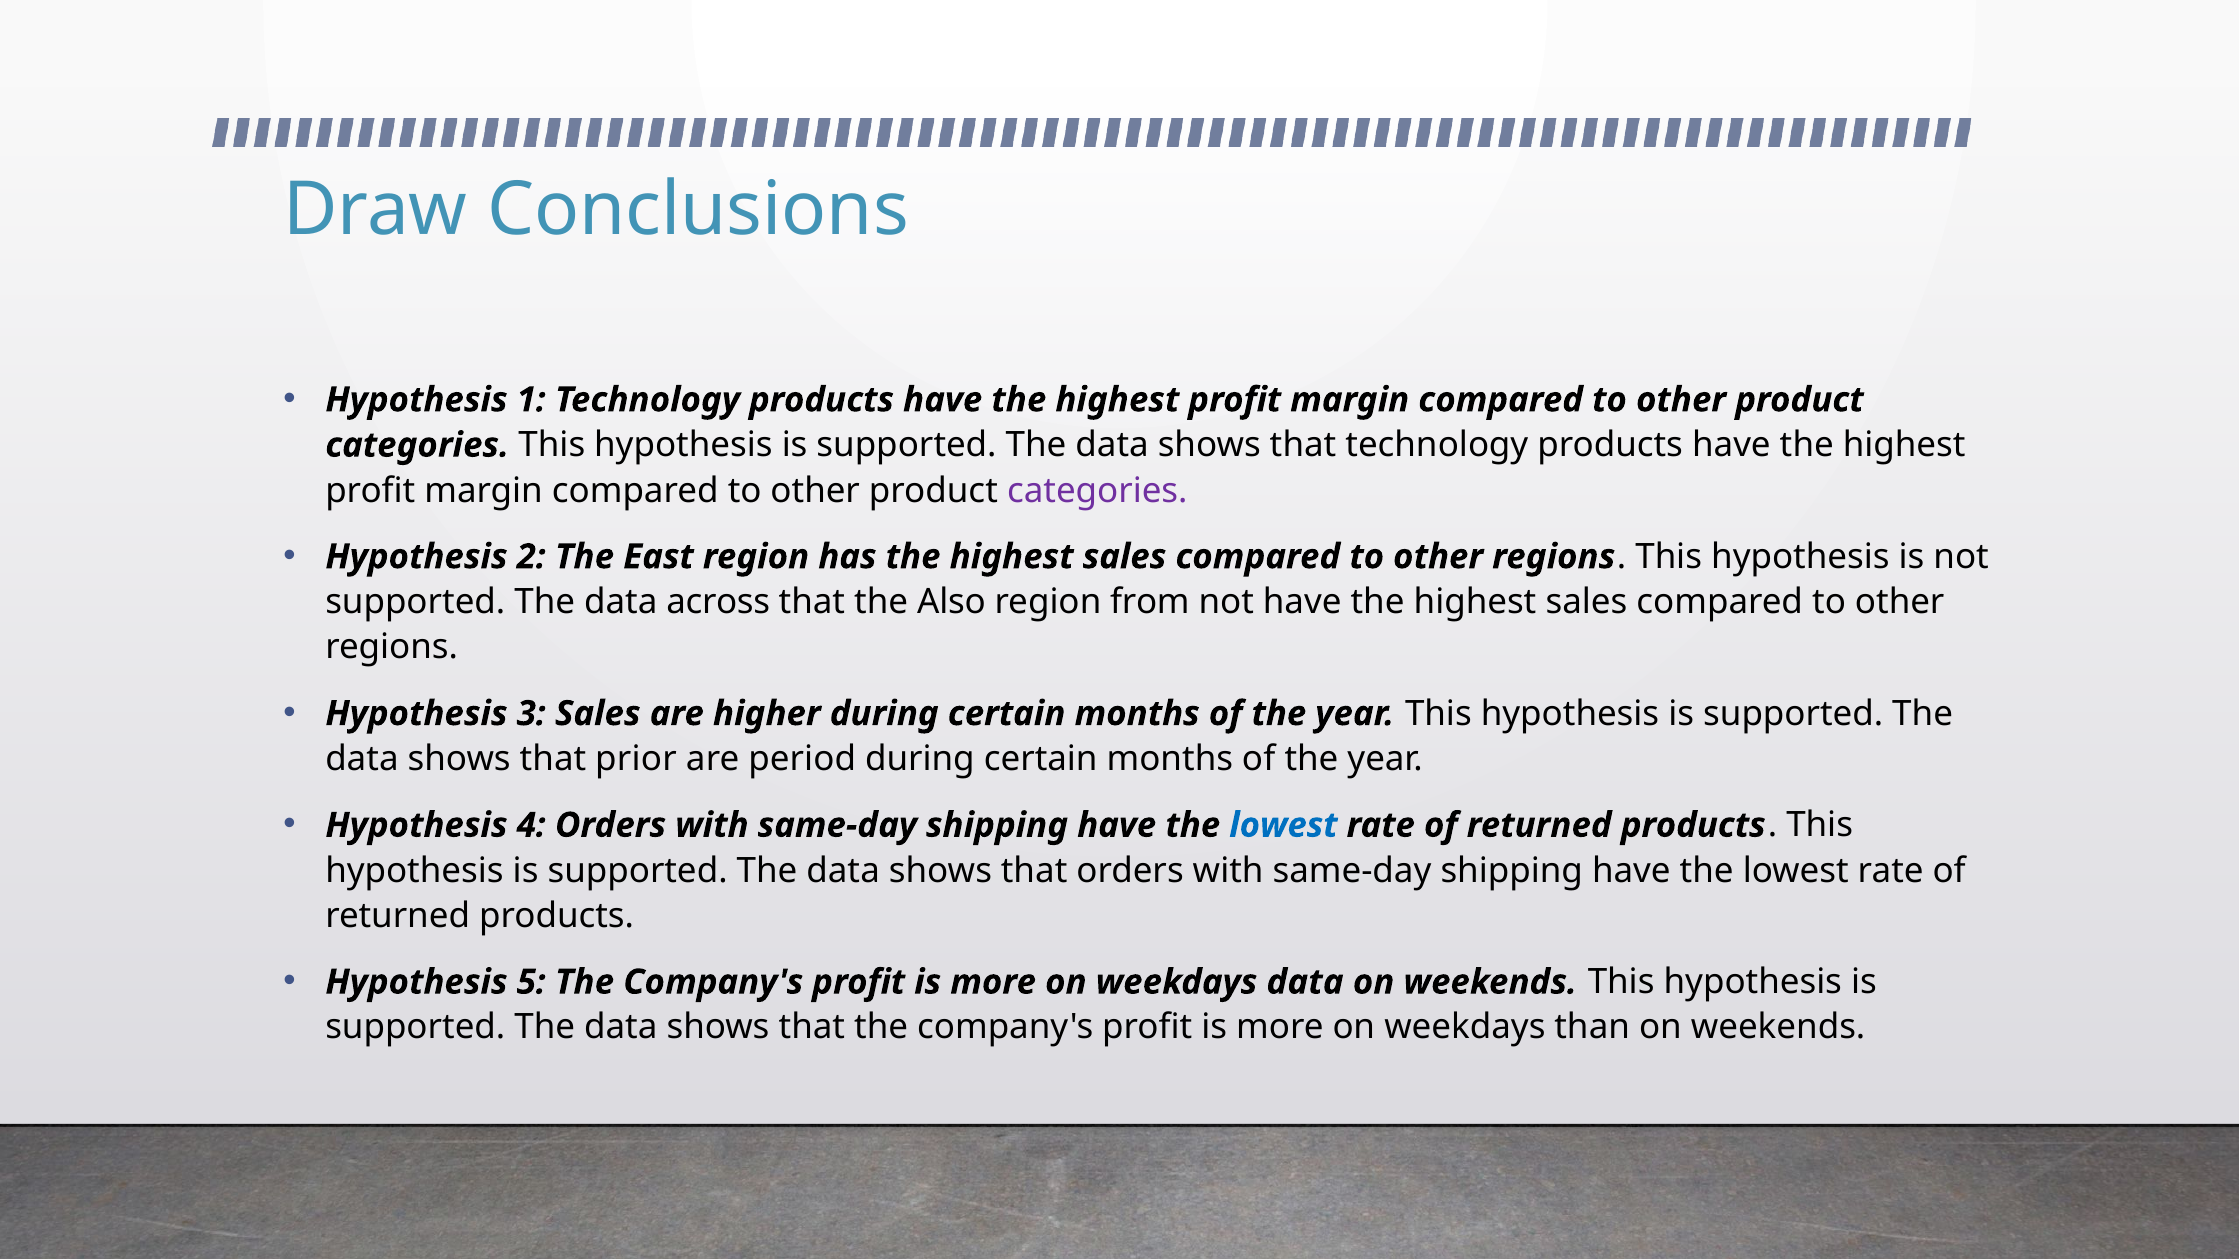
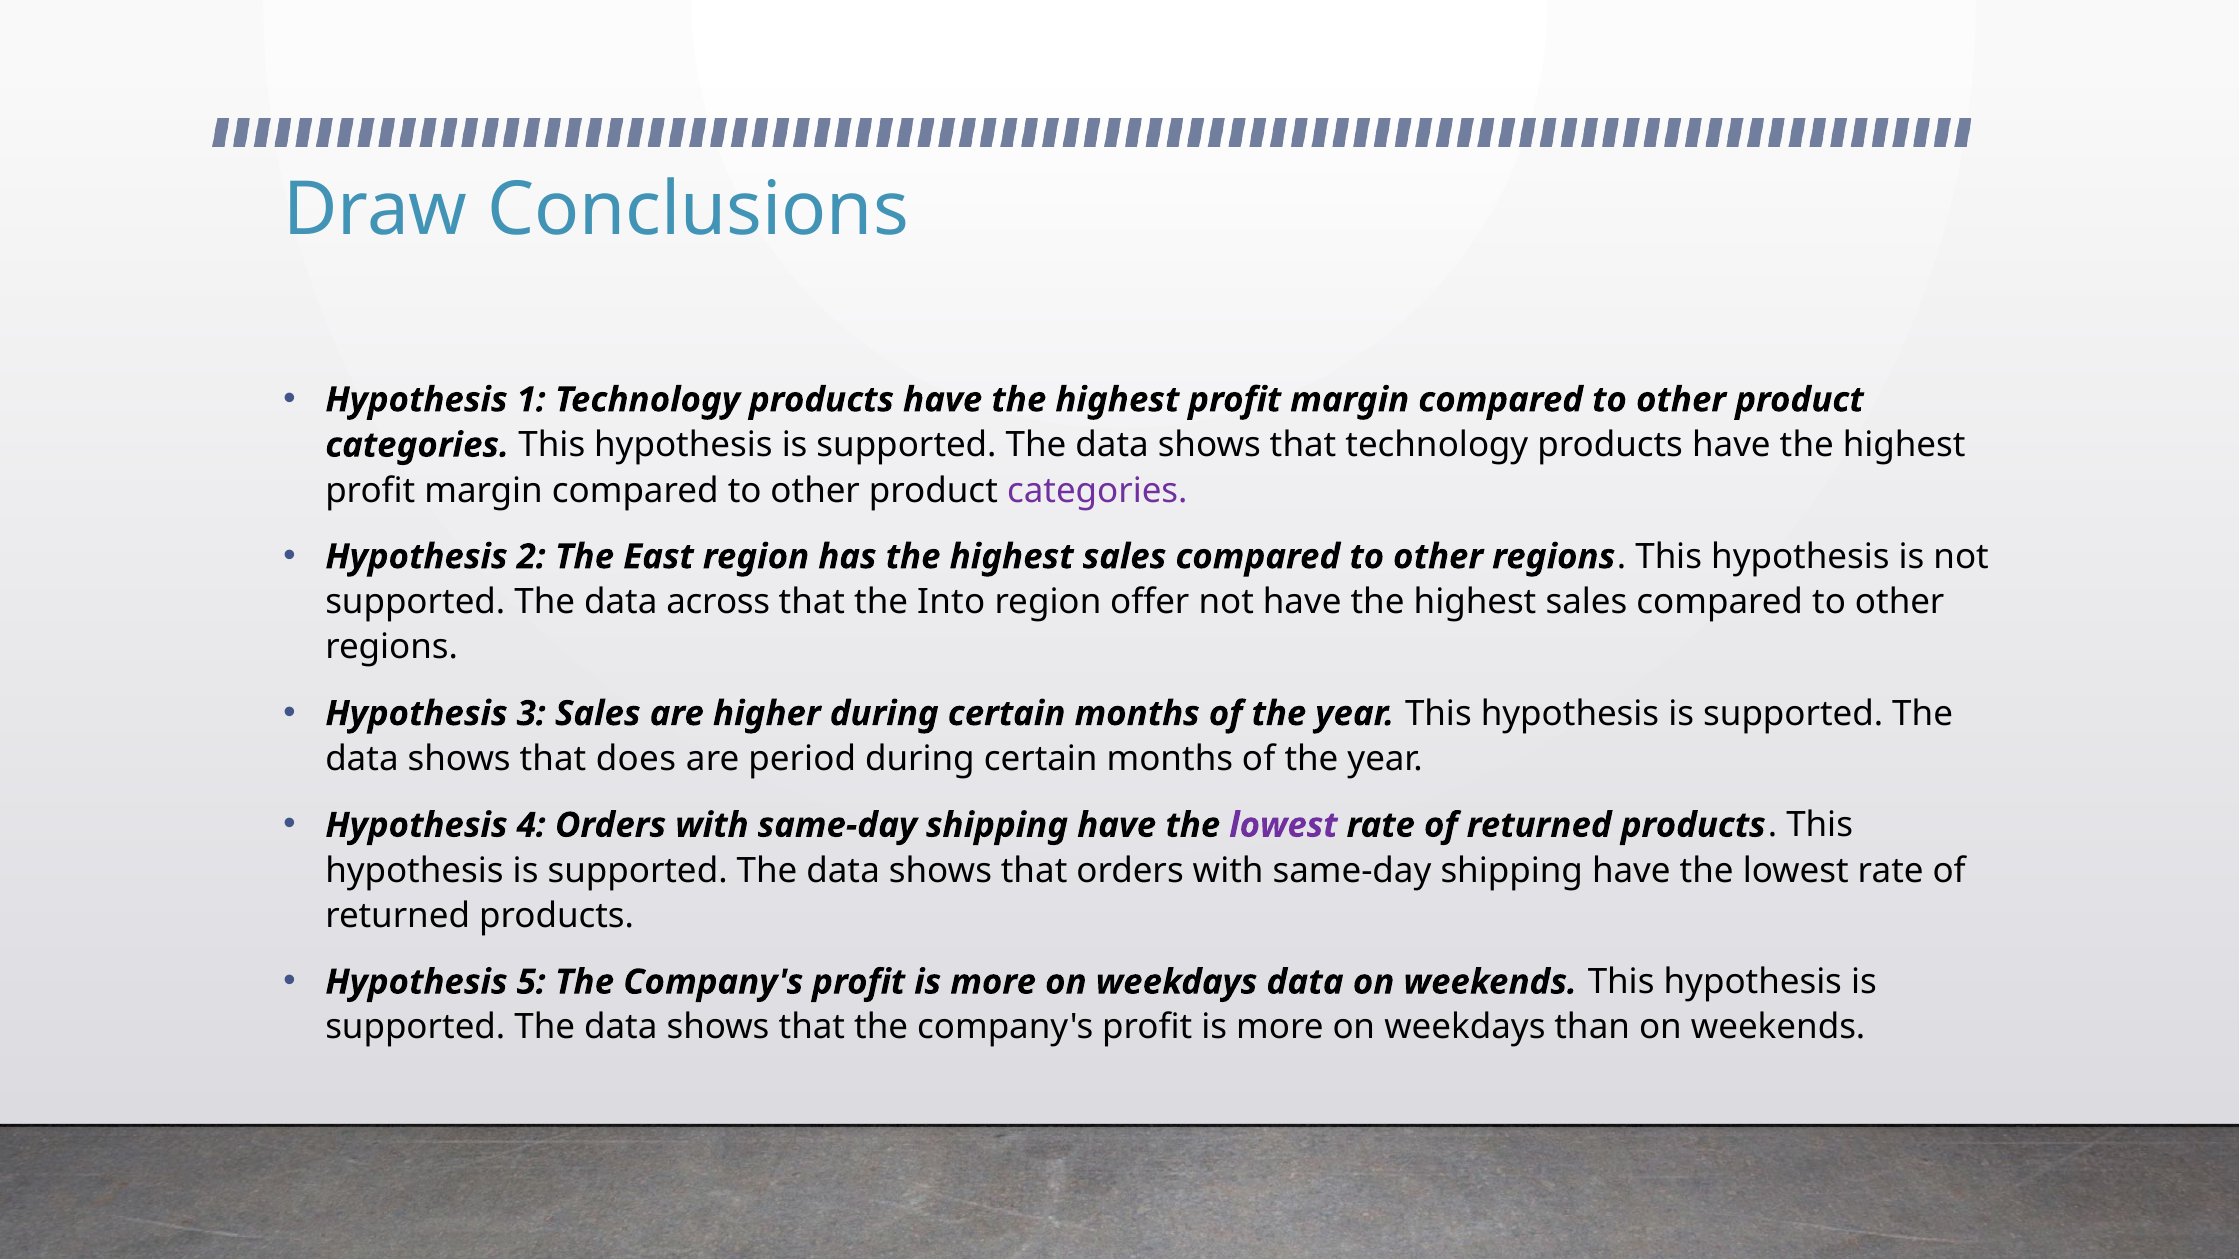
Also: Also -> Into
from: from -> offer
prior: prior -> does
lowest at (1283, 825) colour: blue -> purple
